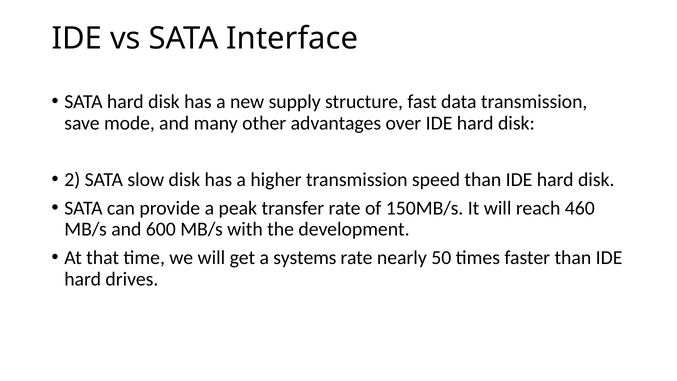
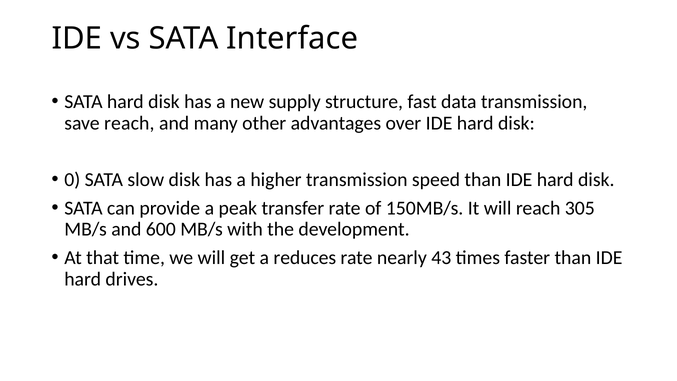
save mode: mode -> reach
2: 2 -> 0
460: 460 -> 305
systems: systems -> reduces
50: 50 -> 43
